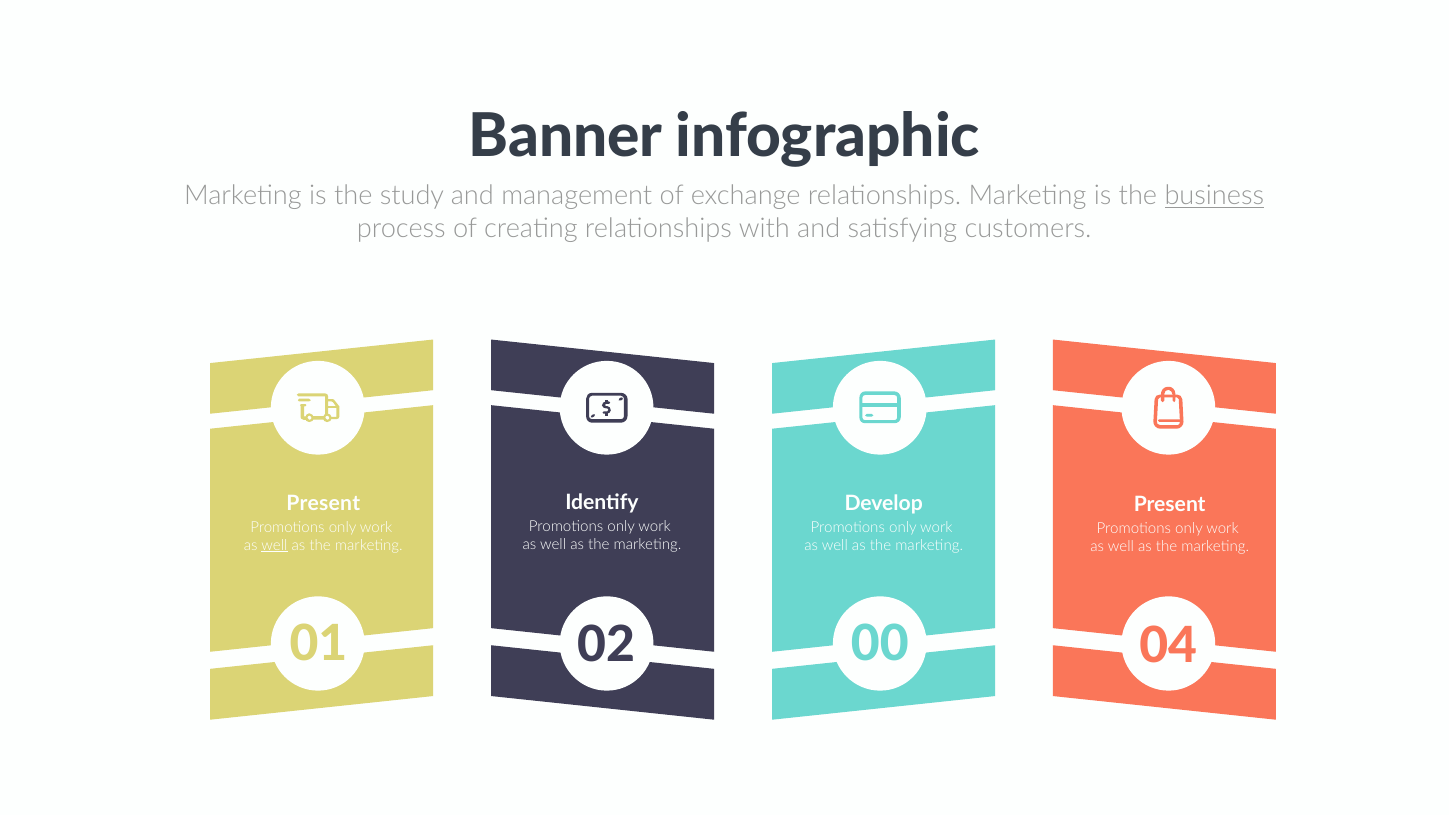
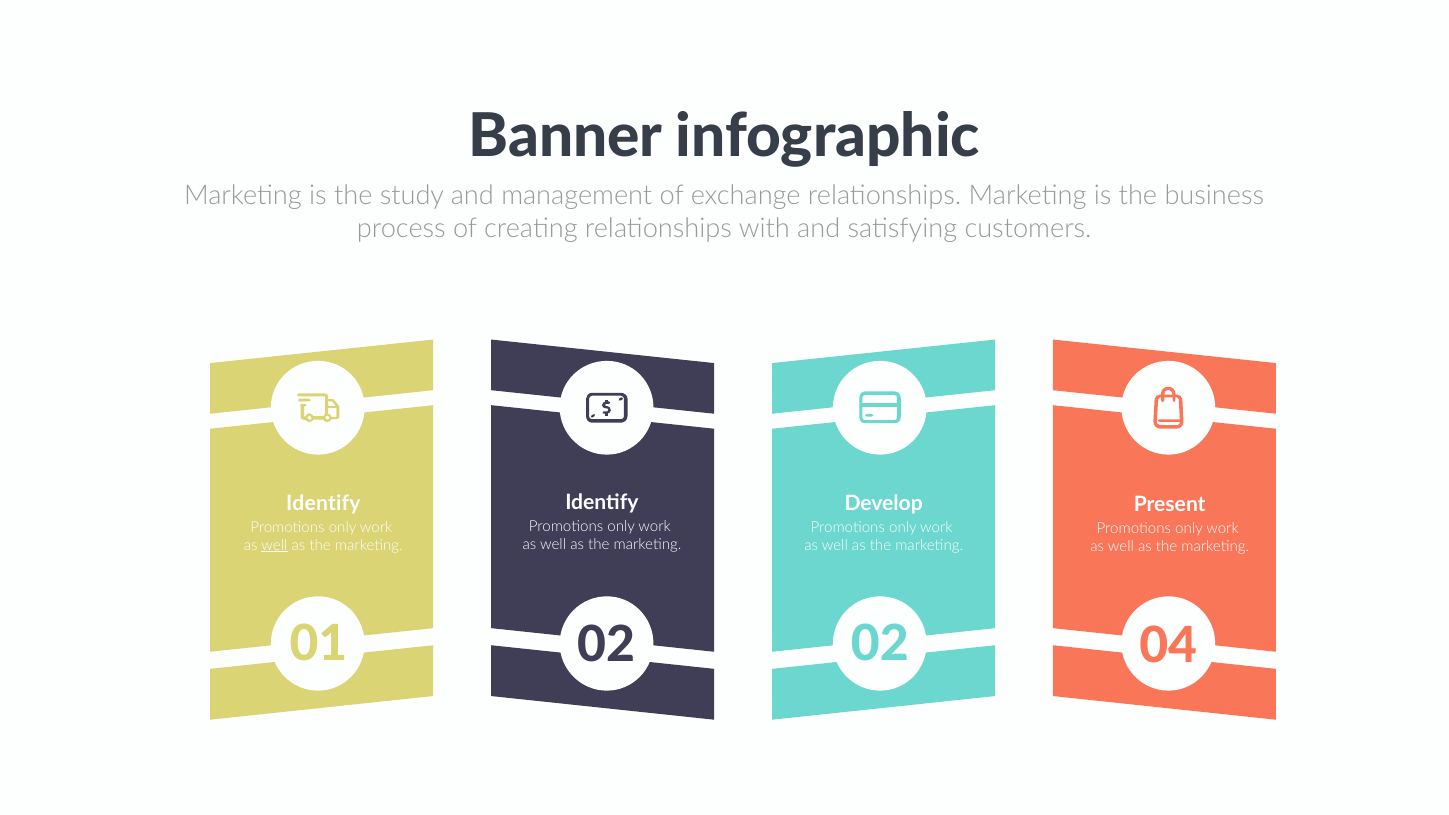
business underline: present -> none
Present at (323, 503): Present -> Identify
02 00: 00 -> 02
